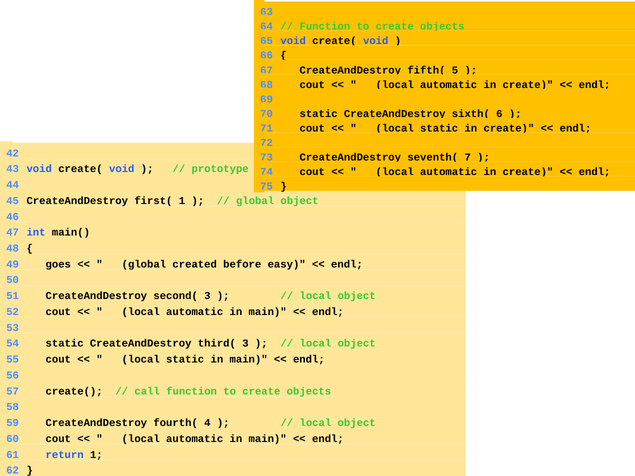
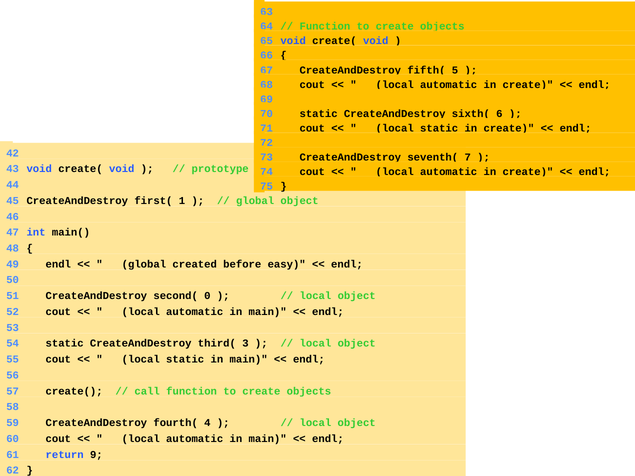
goes at (58, 264): goes -> endl
second( 3: 3 -> 0
return 1: 1 -> 9
